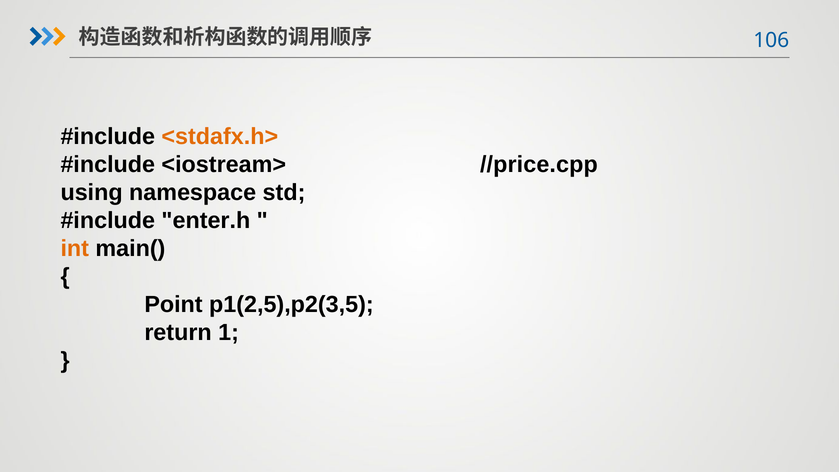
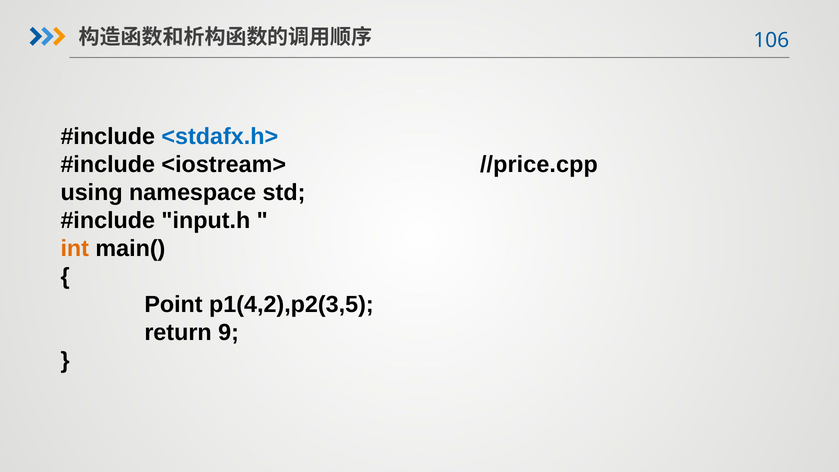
<stdafx.h> colour: orange -> blue
enter.h: enter.h -> input.h
p1(2,5),p2(3,5: p1(2,5),p2(3,5 -> p1(4,2),p2(3,5
1: 1 -> 9
